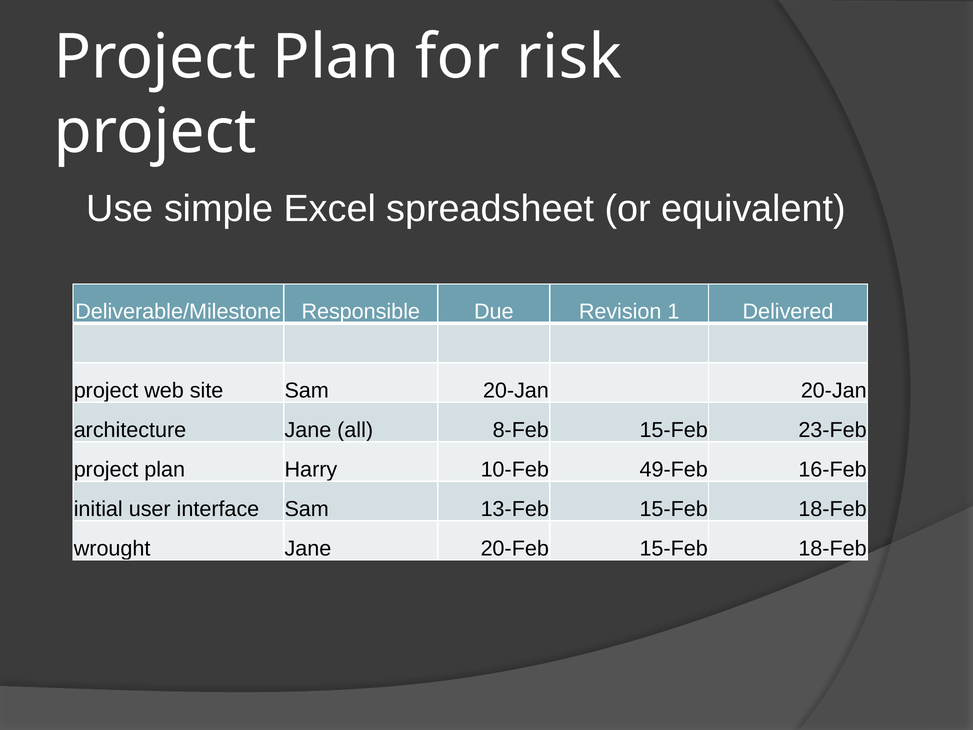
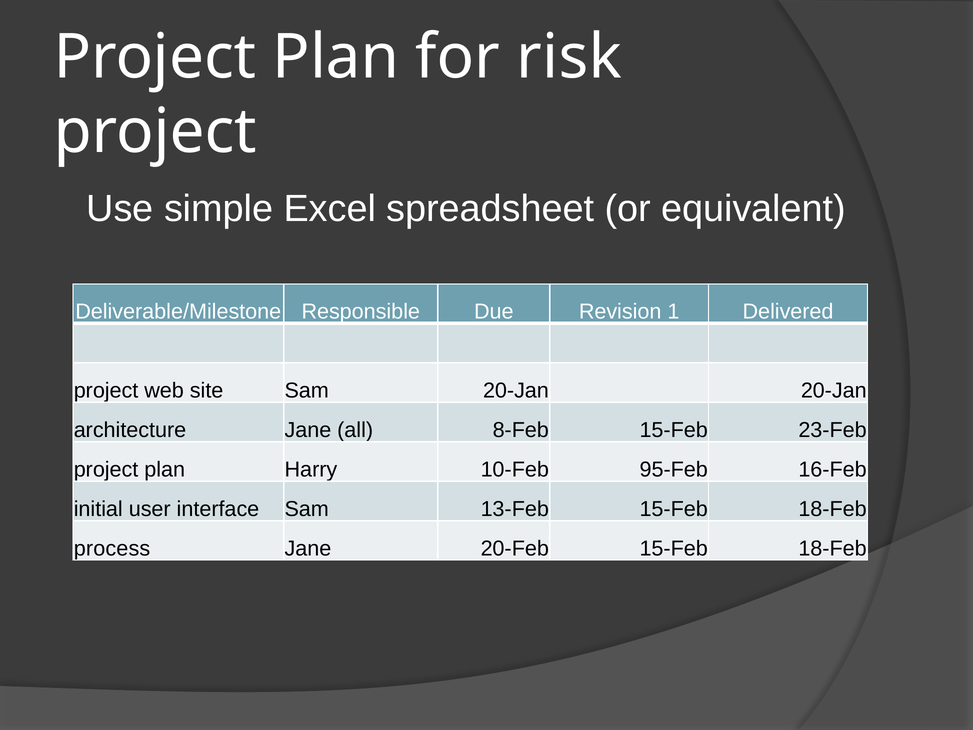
49-Feb: 49-Feb -> 95-Feb
wrought: wrought -> process
